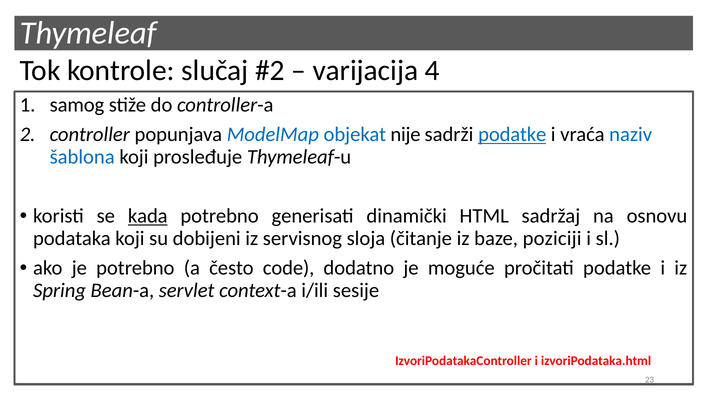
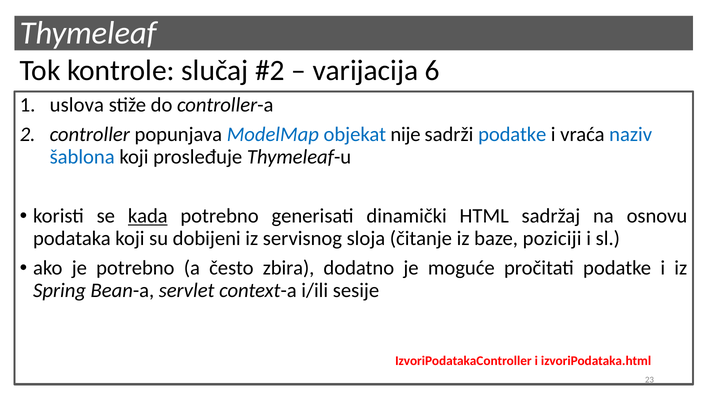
4: 4 -> 6
samog: samog -> uslova
podatke at (512, 135) underline: present -> none
code: code -> zbira
